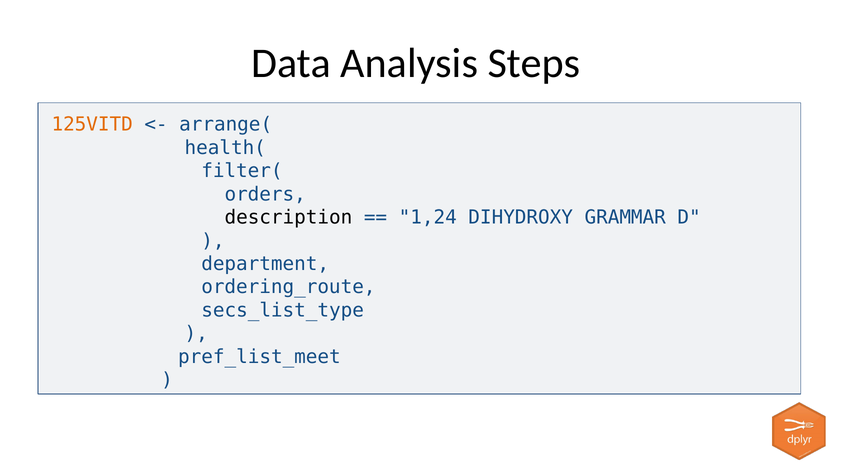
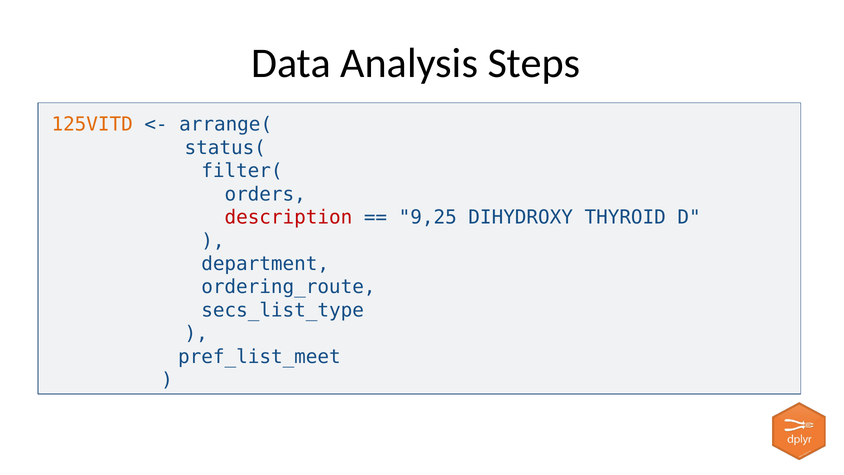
health(: health( -> status(
description colour: black -> red
1,24: 1,24 -> 9,25
GRAMMAR: GRAMMAR -> THYROID
